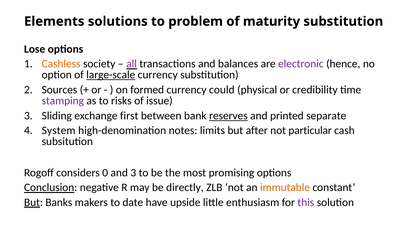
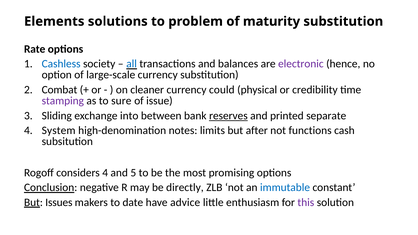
Lose: Lose -> Rate
Cashless colour: orange -> blue
all colour: purple -> blue
large-scale underline: present -> none
Sources: Sources -> Combat
formed: formed -> cleaner
risks: risks -> sure
first: first -> into
particular: particular -> functions
considers 0: 0 -> 4
and 3: 3 -> 5
immutable colour: orange -> blue
Banks: Banks -> Issues
upside: upside -> advice
